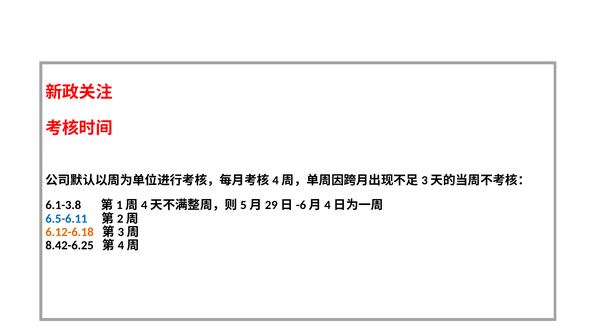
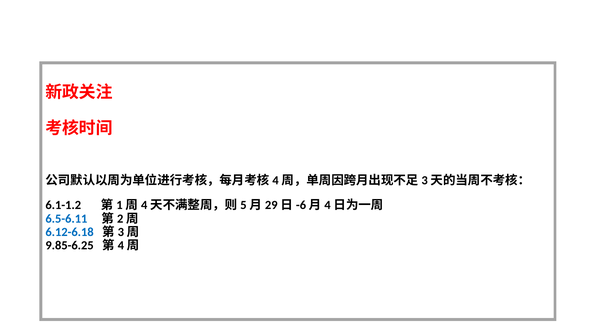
6.1-3.8: 6.1-3.8 -> 6.1-1.2
6.12-6.18 colour: orange -> blue
8.42-6.25: 8.42-6.25 -> 9.85-6.25
